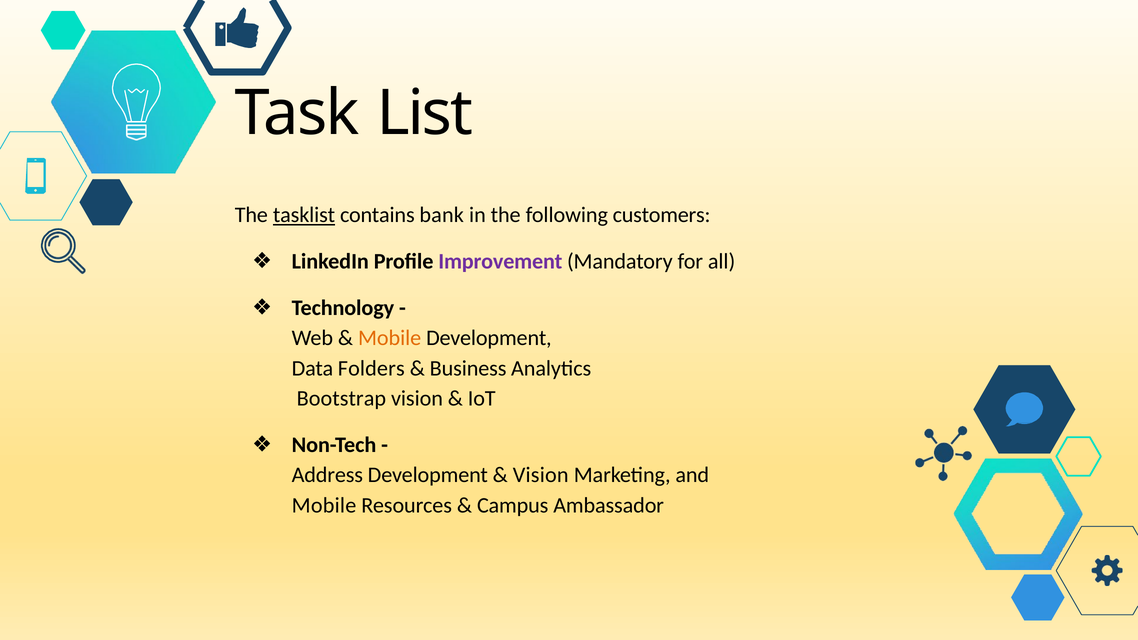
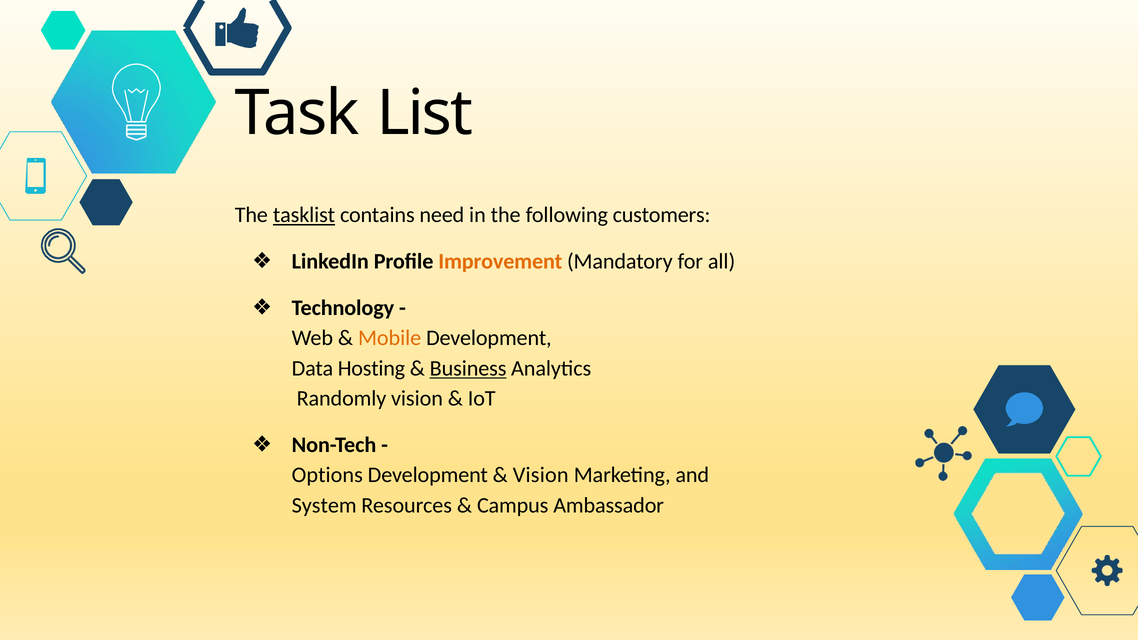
bank: bank -> need
Improvement colour: purple -> orange
Folders: Folders -> Hosting
Business underline: none -> present
Bootstrap: Bootstrap -> Randomly
Address: Address -> Options
Mobile at (324, 505): Mobile -> System
